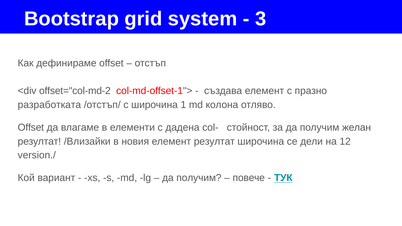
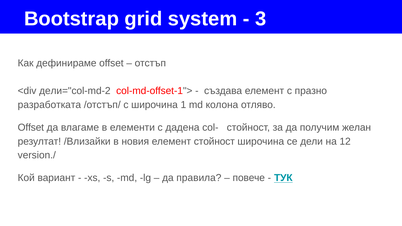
offset="col-md-2: offset="col-md-2 -> дели="col-md-2
елемент резултат: резултат -> стойност
получим at (199, 178): получим -> правила
